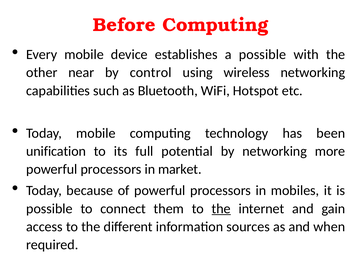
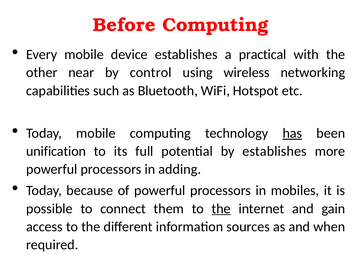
a possible: possible -> practical
has underline: none -> present
by networking: networking -> establishes
market: market -> adding
